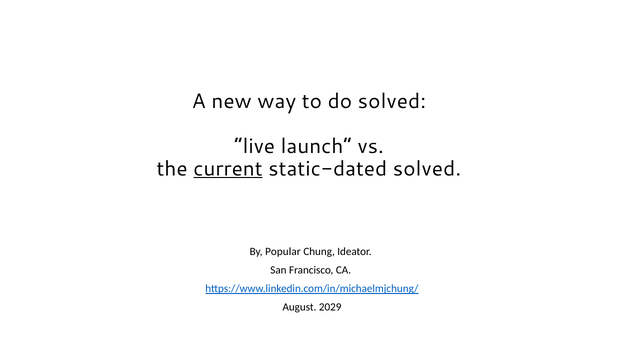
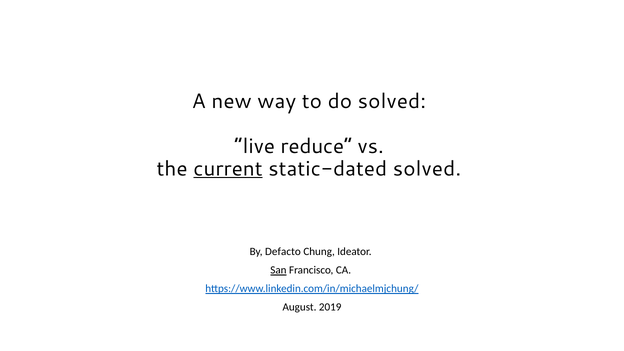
launch: launch -> reduce
Popular: Popular -> Defacto
San underline: none -> present
2029: 2029 -> 2019
